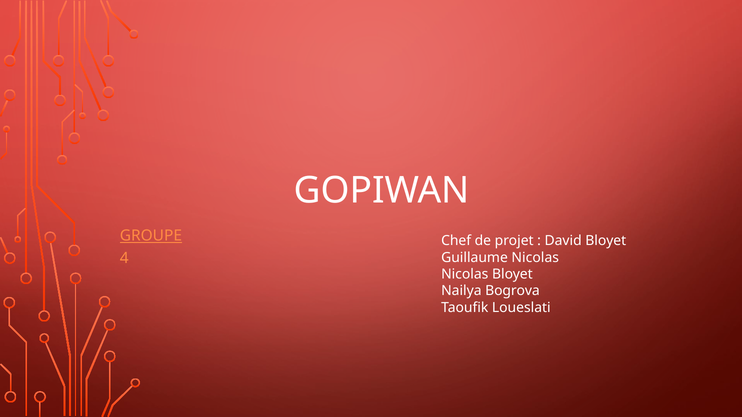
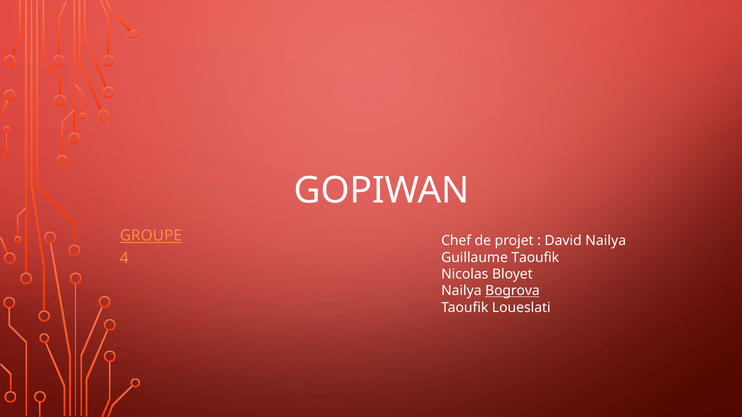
David Bloyet: Bloyet -> Nailya
Guillaume Nicolas: Nicolas -> Taoufik
Bogrova underline: none -> present
